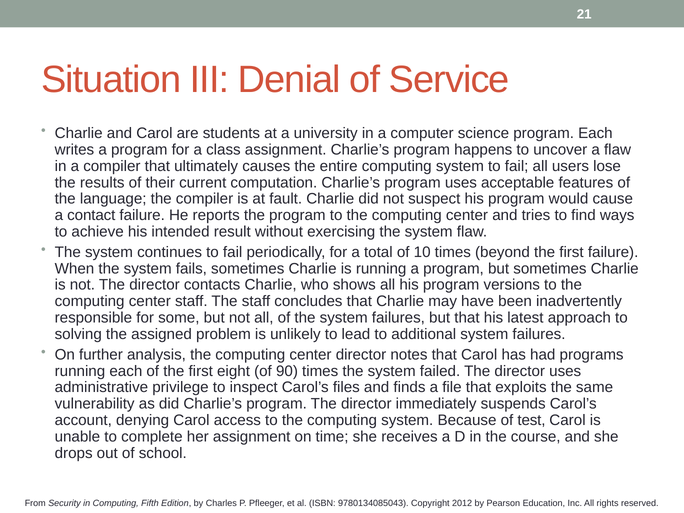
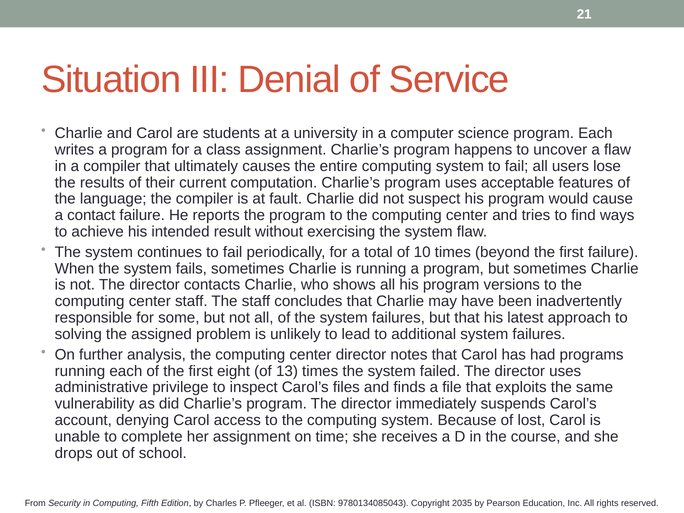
90: 90 -> 13
test: test -> lost
2012: 2012 -> 2035
